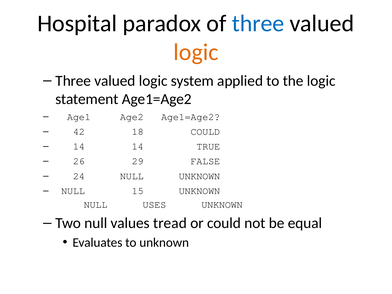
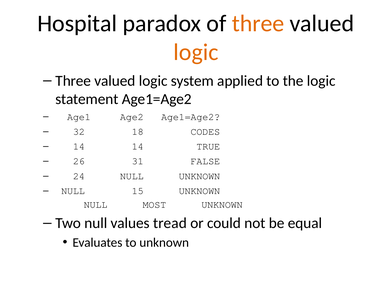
three at (258, 24) colour: blue -> orange
42: 42 -> 32
18 COULD: COULD -> CODES
29: 29 -> 31
USES: USES -> MOST
